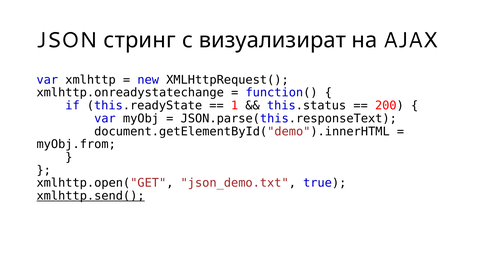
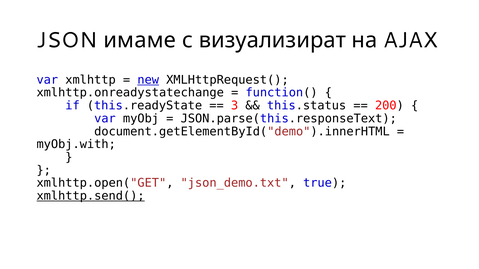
стринг: стринг -> имаме
new underline: none -> present
1: 1 -> 3
myObj.from: myObj.from -> myObj.with
